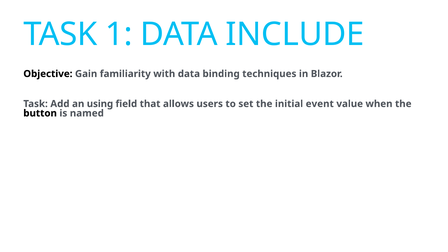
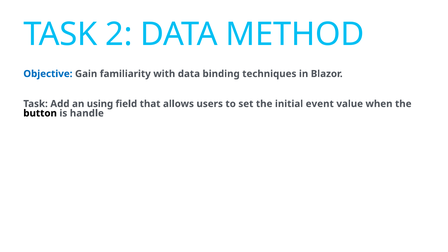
1: 1 -> 2
INCLUDE: INCLUDE -> METHOD
Objective colour: black -> blue
named: named -> handle
